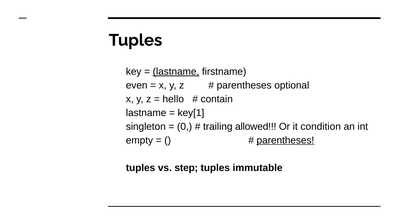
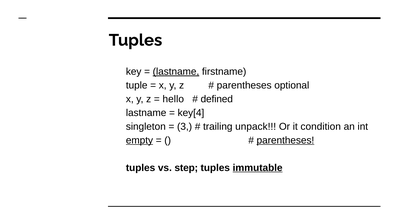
even: even -> tuple
contain: contain -> defined
key[1: key[1 -> key[4
0: 0 -> 3
allowed: allowed -> unpack
empty underline: none -> present
immutable underline: none -> present
